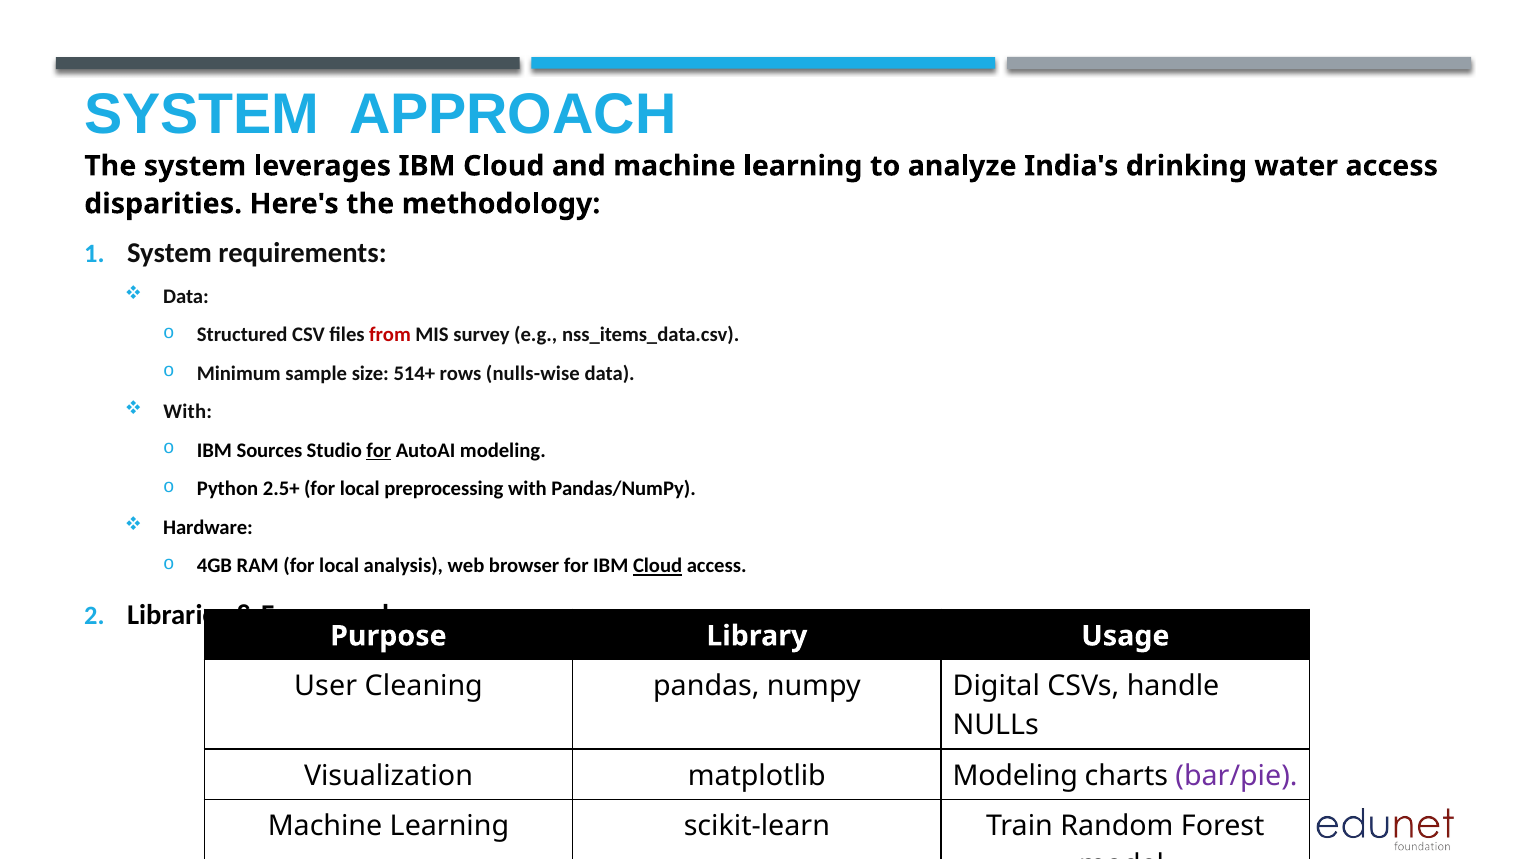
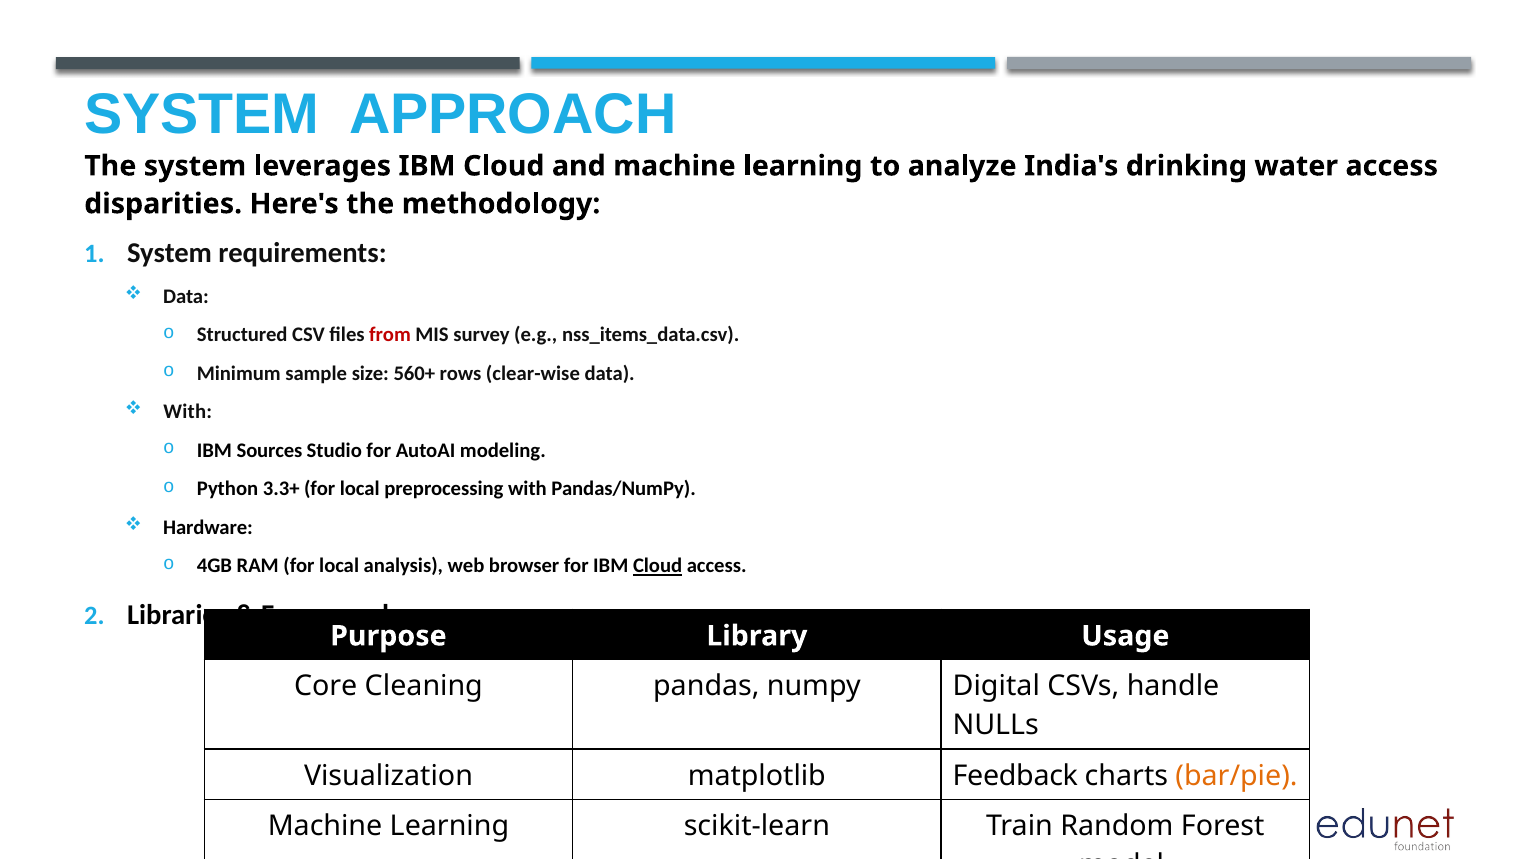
514+: 514+ -> 560+
nulls-wise: nulls-wise -> clear-wise
for at (379, 450) underline: present -> none
2.5+: 2.5+ -> 3.3+
User: User -> Core
matplotlib Modeling: Modeling -> Feedback
bar/pie colour: purple -> orange
